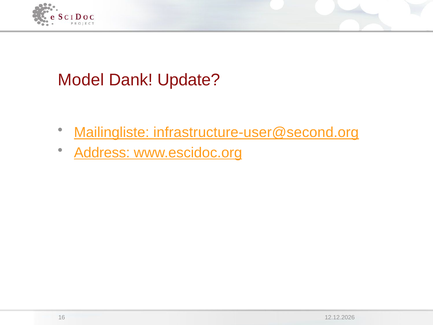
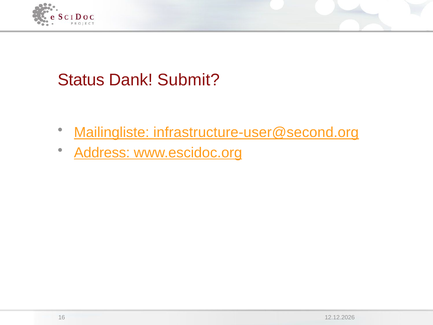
Model: Model -> Status
Update: Update -> Submit
